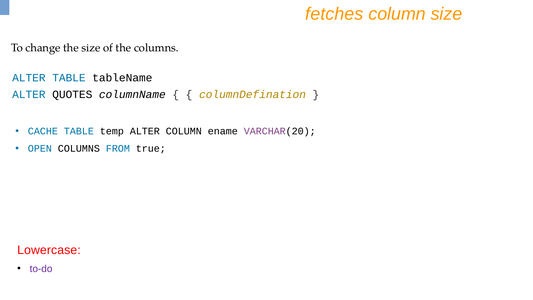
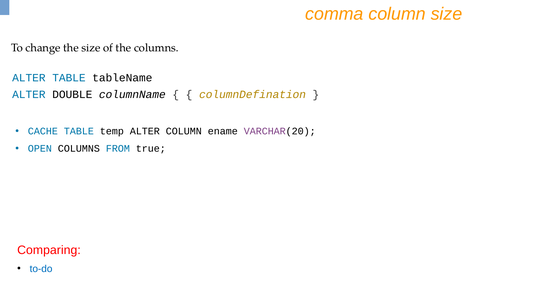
fetches: fetches -> comma
QUOTES: QUOTES -> DOUBLE
Lowercase: Lowercase -> Comparing
to-do colour: purple -> blue
